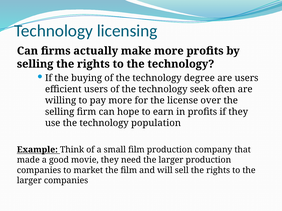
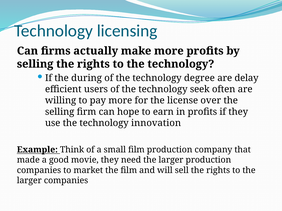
buying: buying -> during
are users: users -> delay
population: population -> innovation
